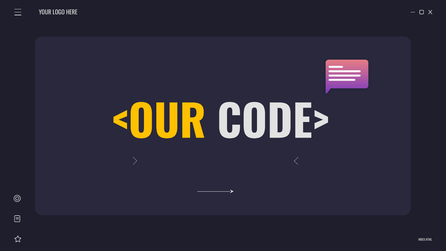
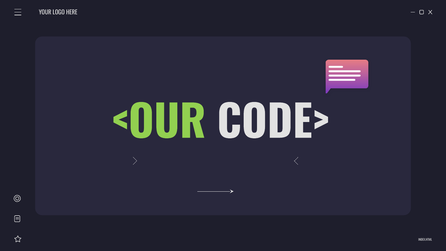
<OUR colour: yellow -> light green
